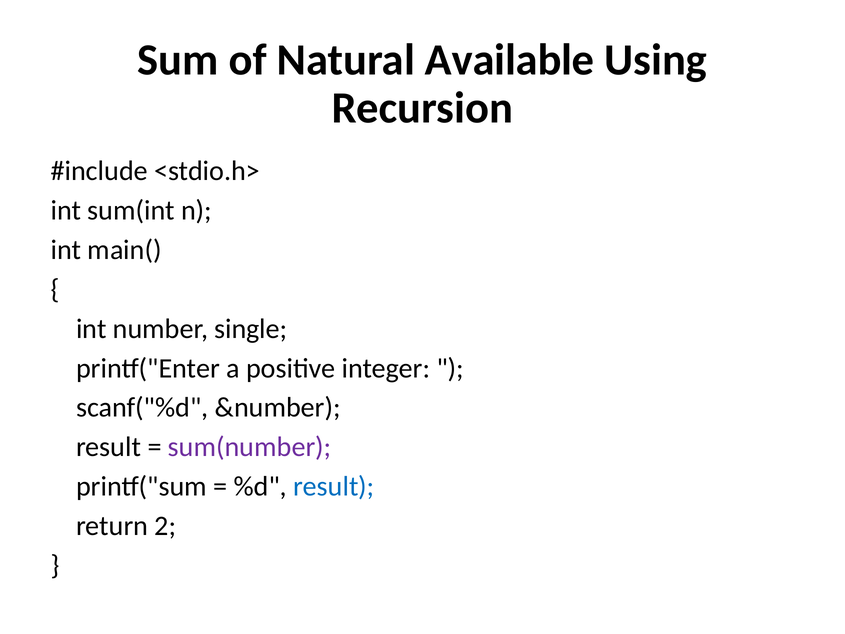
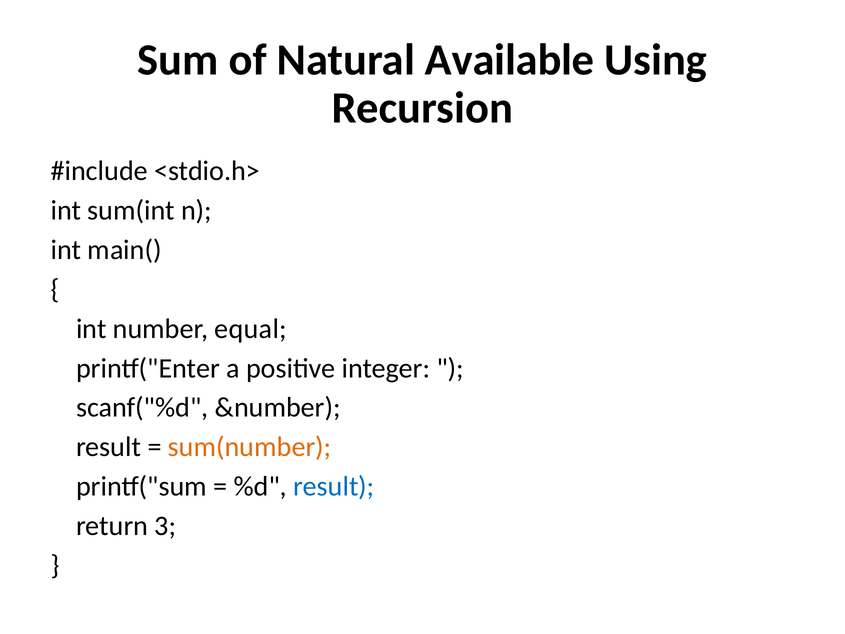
single: single -> equal
sum(number colour: purple -> orange
2: 2 -> 3
